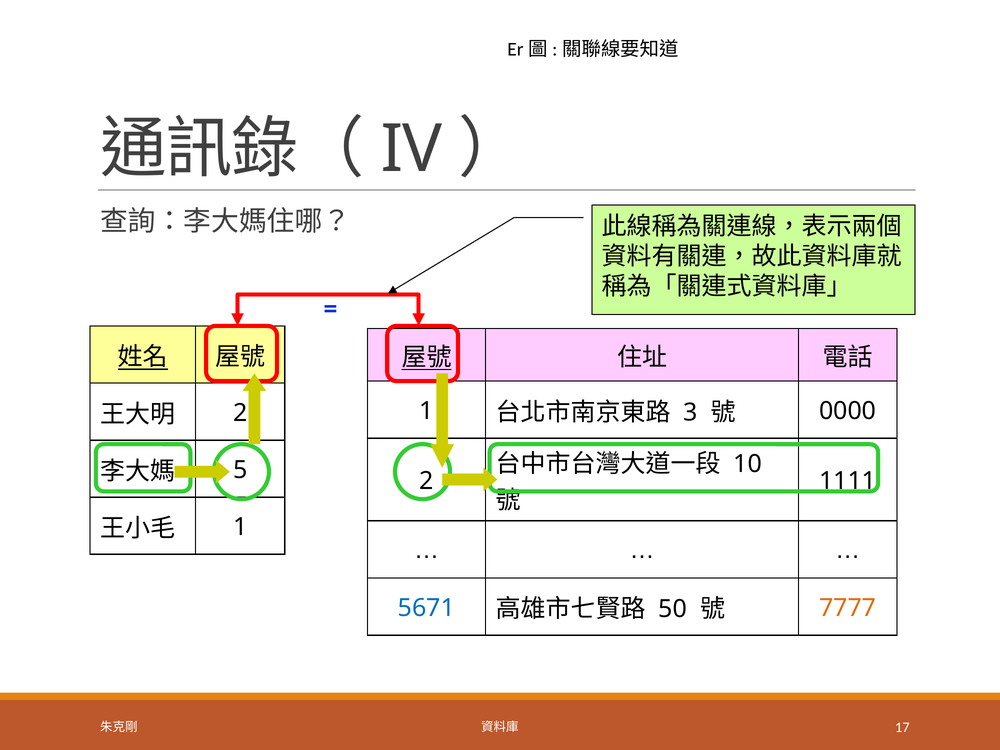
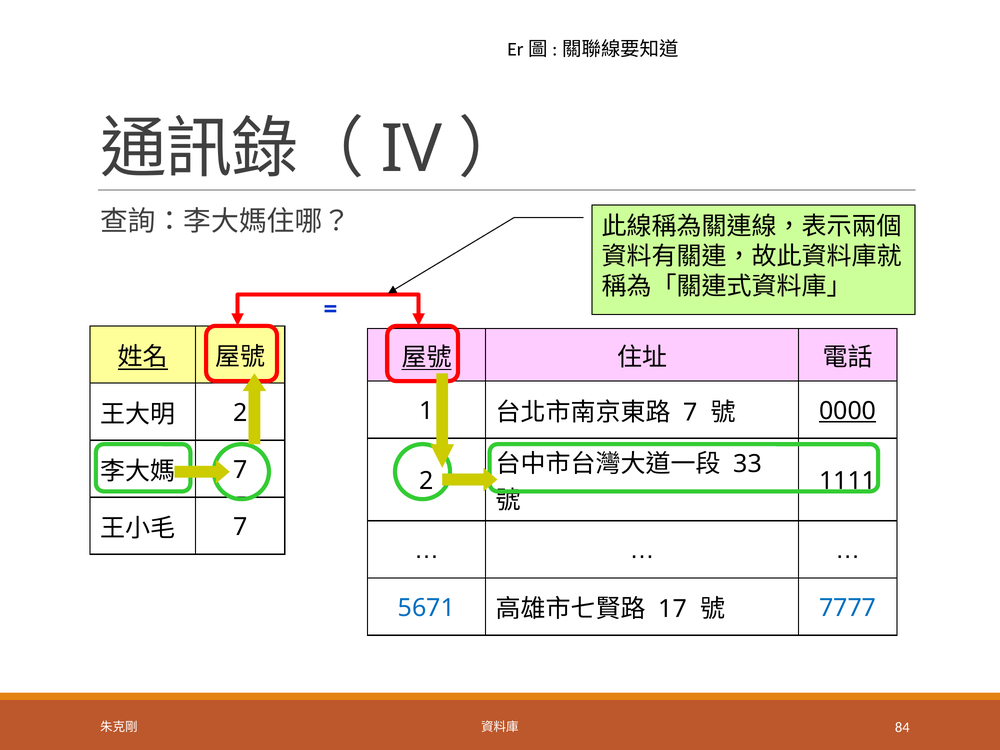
3 at (690, 412): 3 -> 7
0000 underline: none -> present
10: 10 -> 33
5 at (240, 470): 5 -> 7
1 at (240, 527): 1 -> 7
50: 50 -> 17
7777 colour: orange -> blue
17: 17 -> 84
